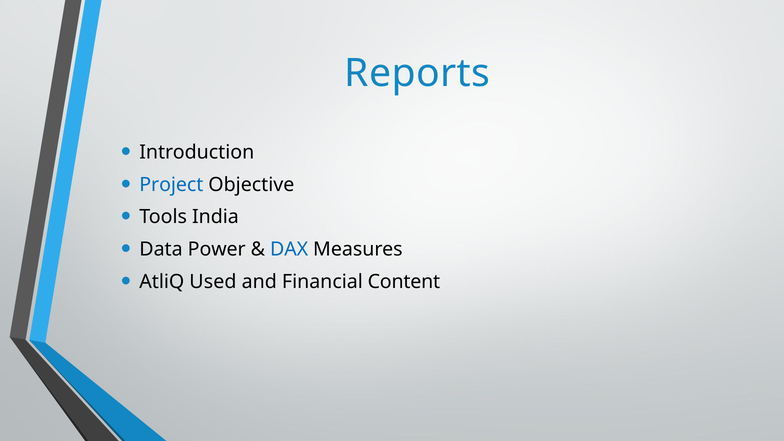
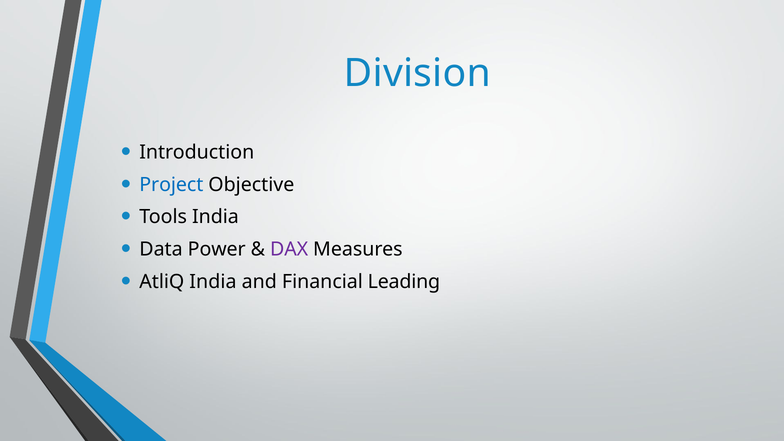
Reports: Reports -> Division
DAX colour: blue -> purple
AtliQ Used: Used -> India
Content: Content -> Leading
